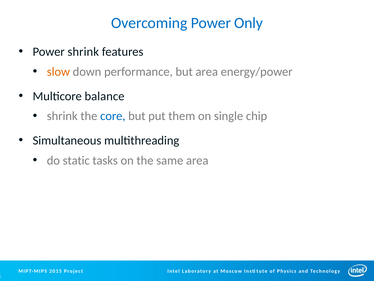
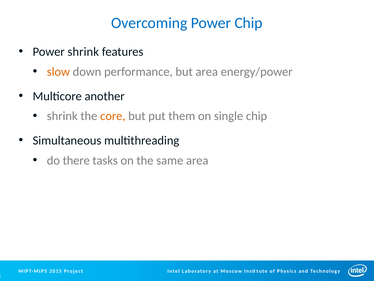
Power Only: Only -> Chip
balance: balance -> another
core colour: blue -> orange
static: static -> there
